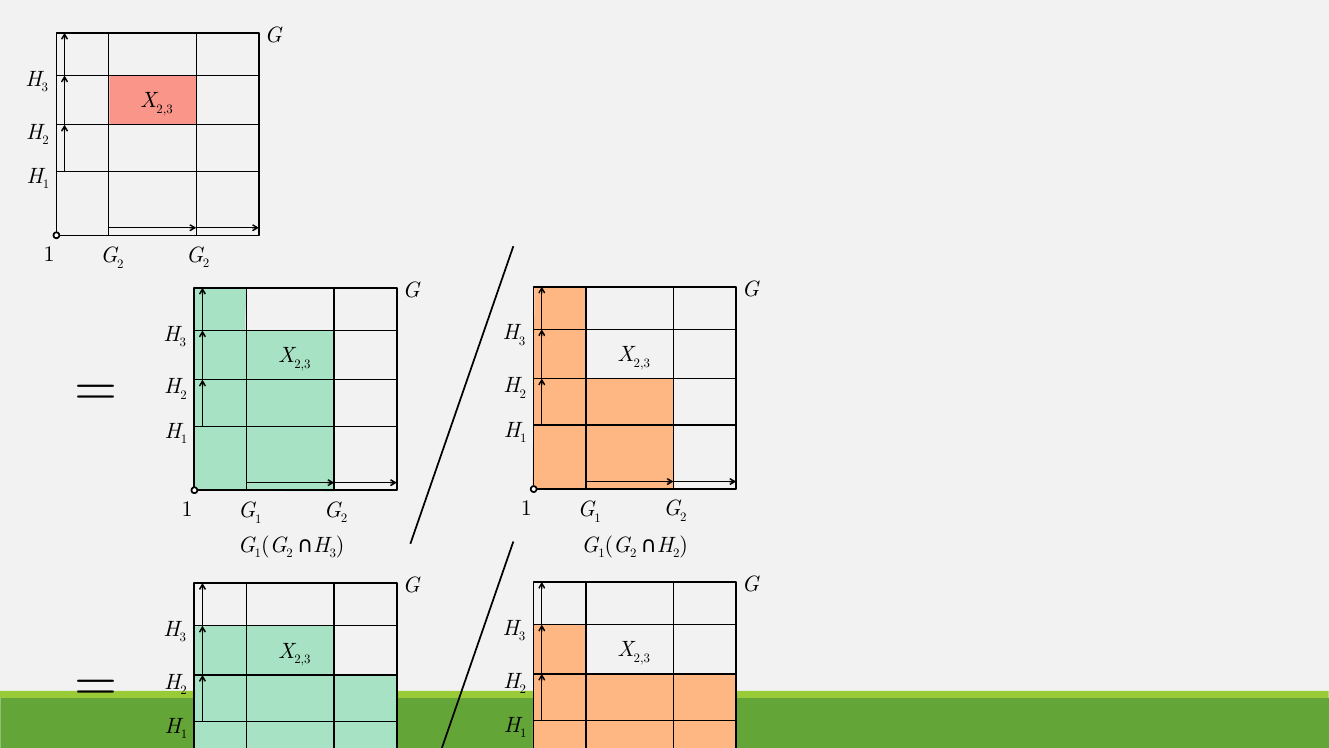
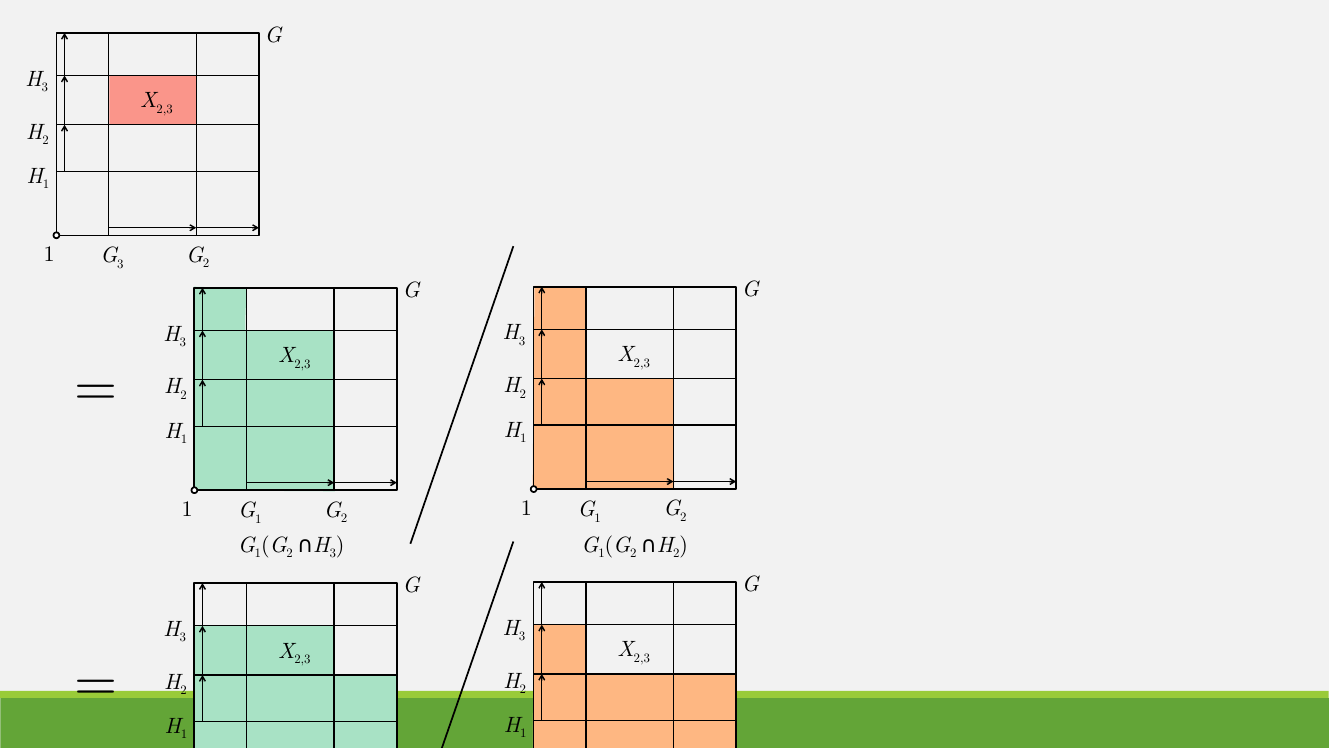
2 at (120, 264): 2 -> 3
